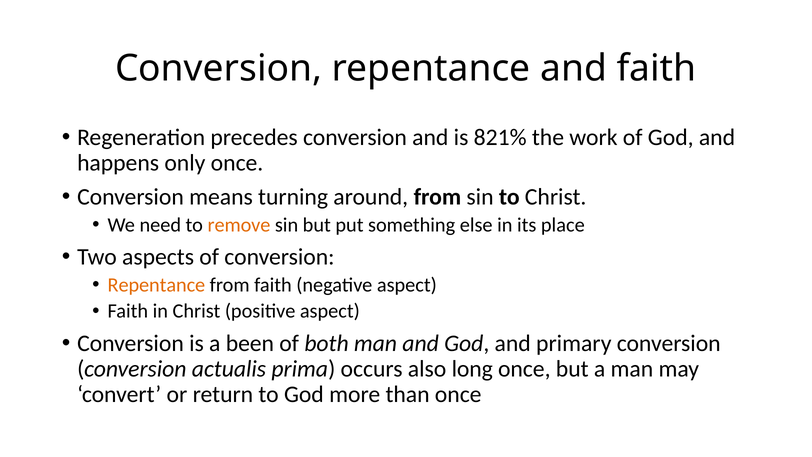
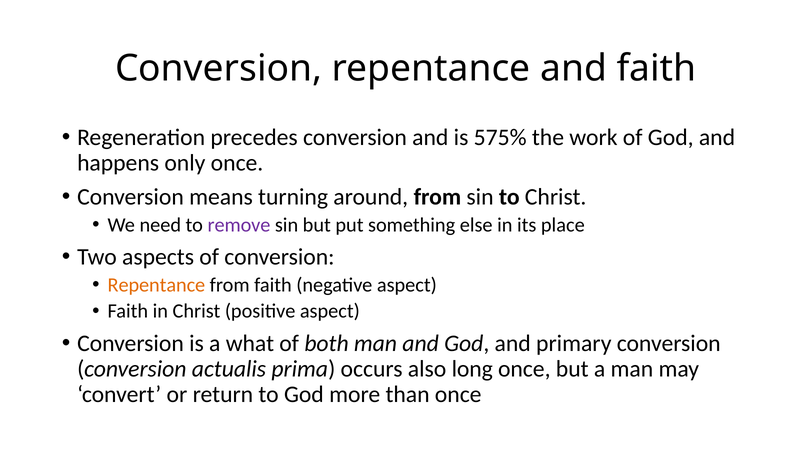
821%: 821% -> 575%
remove colour: orange -> purple
been: been -> what
